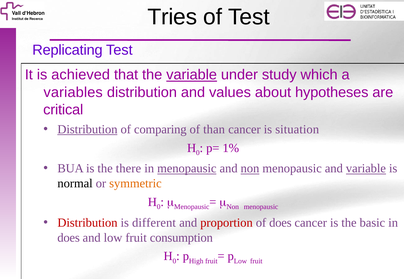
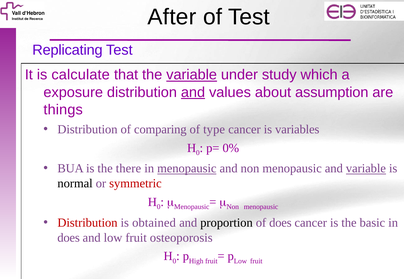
Tries: Tries -> After
achieved: achieved -> calculate
variables: variables -> exposure
and at (193, 92) underline: none -> present
hypotheses: hypotheses -> assumption
critical: critical -> things
Distribution at (87, 130) underline: present -> none
than: than -> type
situation: situation -> variables
1%: 1% -> 0%
non at (250, 169) underline: present -> none
symmetric colour: orange -> red
different: different -> obtained
proportion colour: red -> black
consumption: consumption -> osteoporosis
